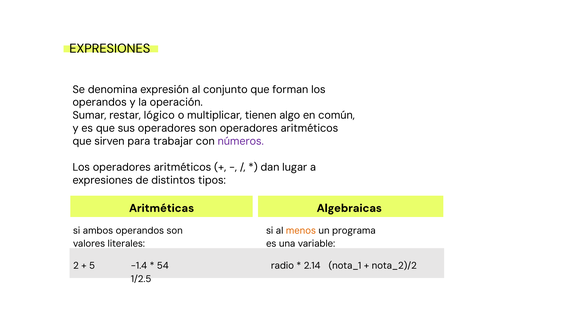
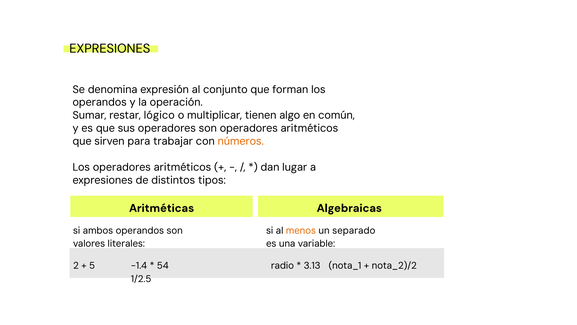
números colour: purple -> orange
programa: programa -> separado
2.14: 2.14 -> 3.13
